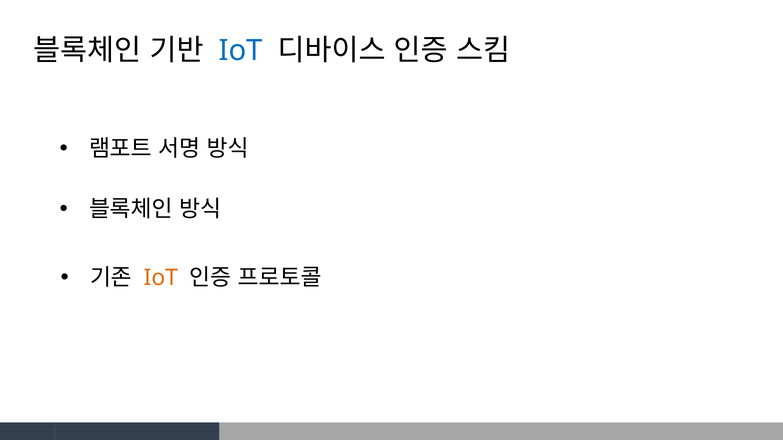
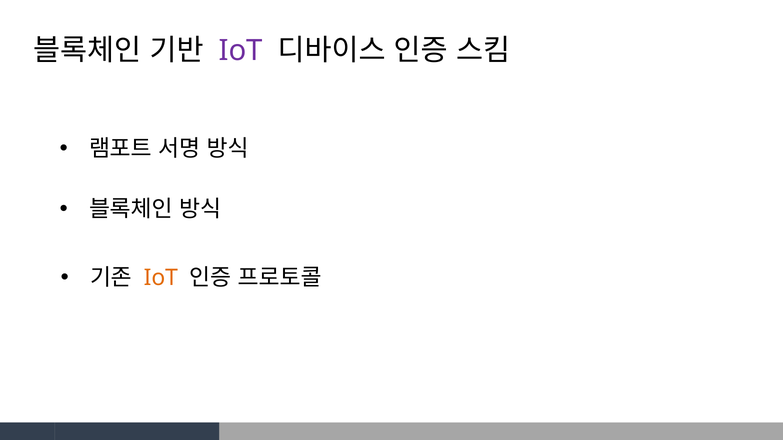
IoT at (241, 50) colour: blue -> purple
